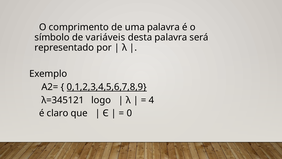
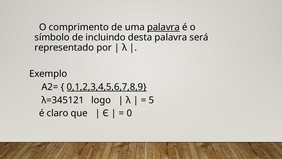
palavra at (163, 27) underline: none -> present
variáveis: variáveis -> incluindo
4: 4 -> 5
